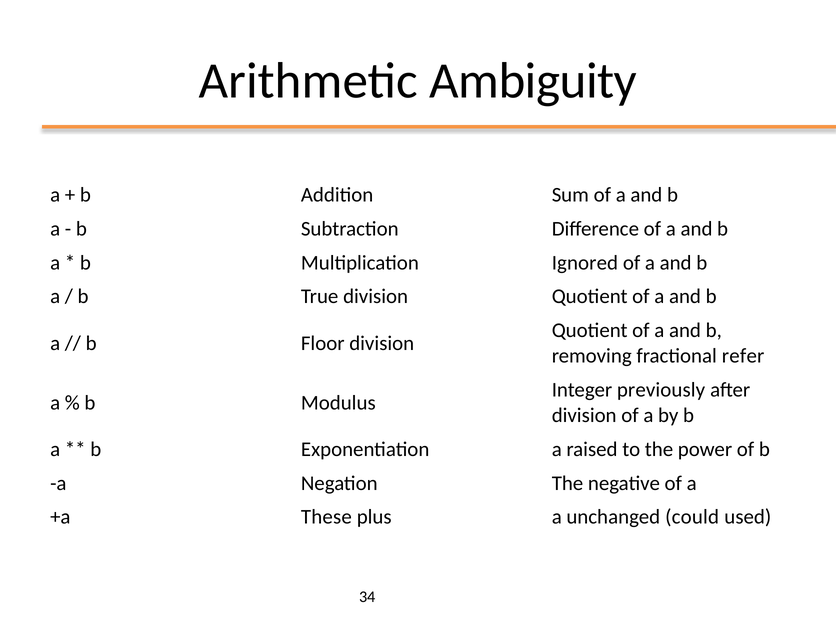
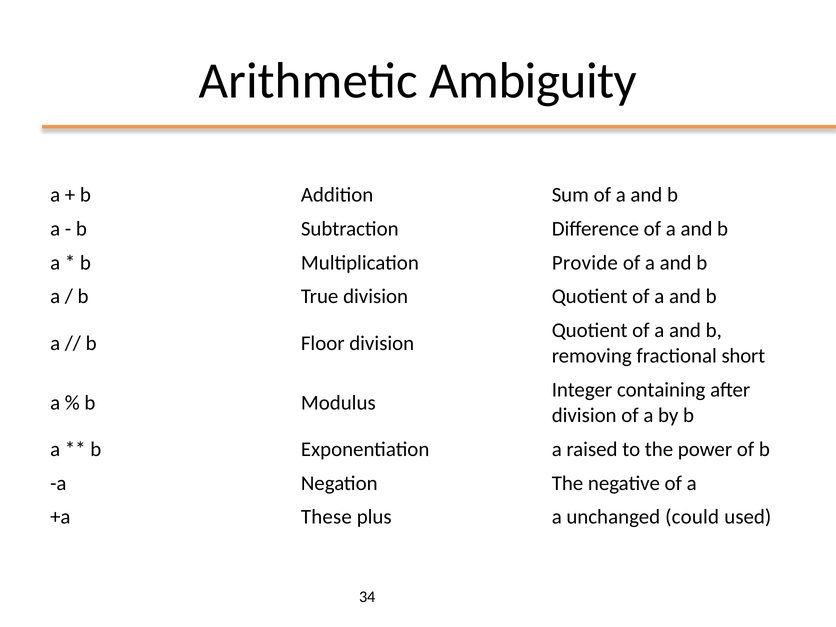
Ignored: Ignored -> Provide
refer: refer -> short
previously: previously -> containing
